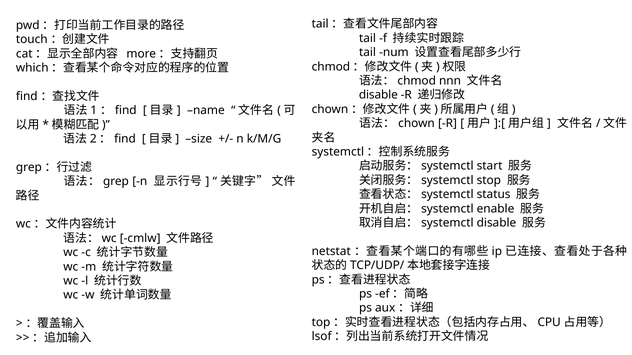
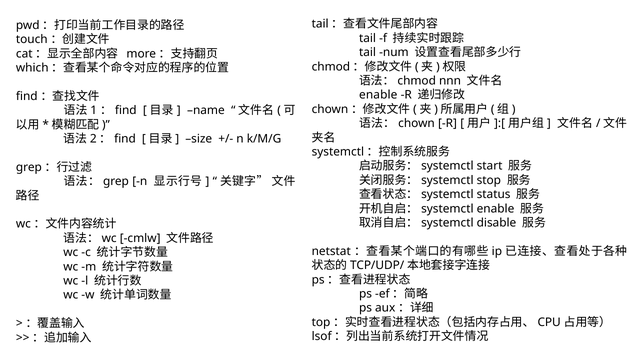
disable at (378, 95): disable -> enable
